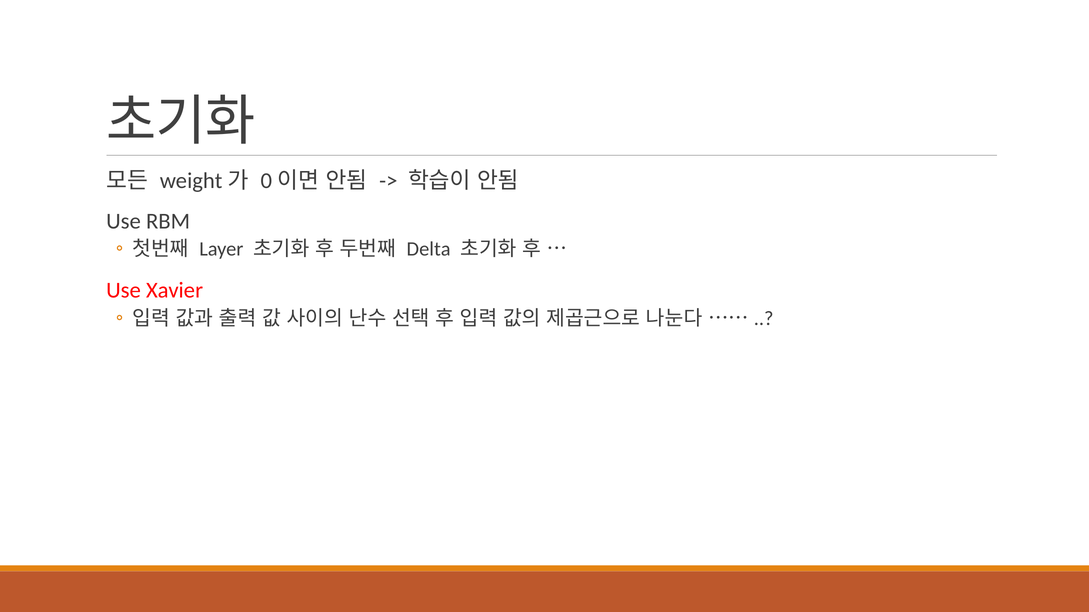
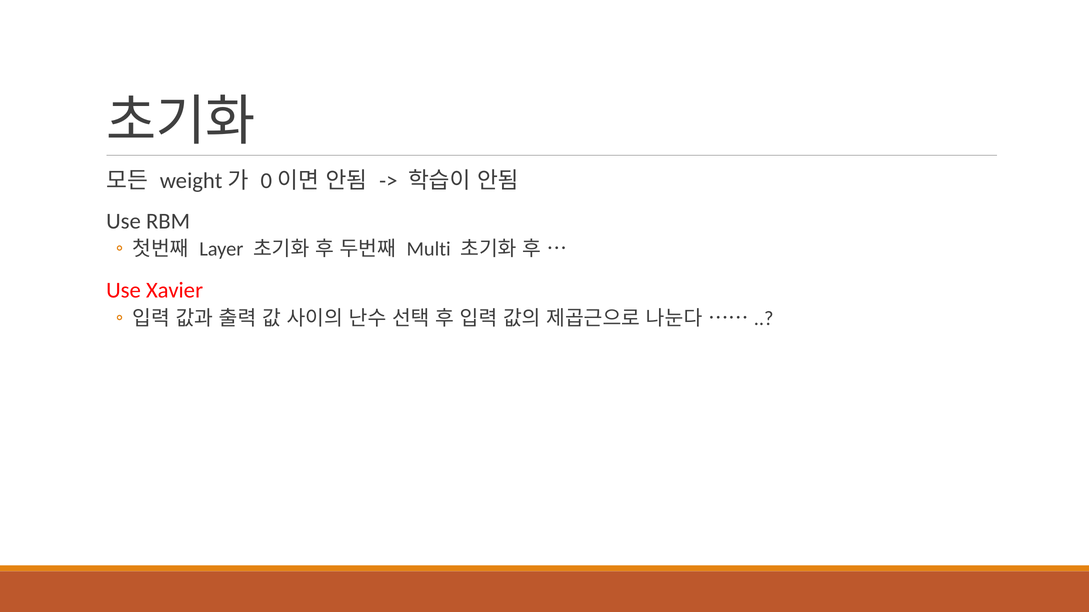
Delta: Delta -> Multi
